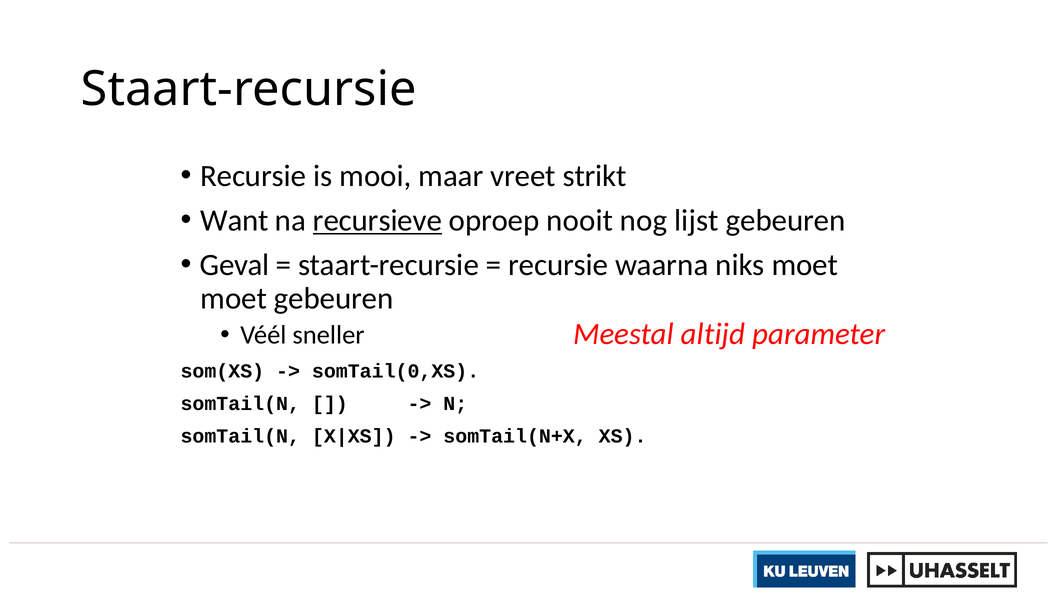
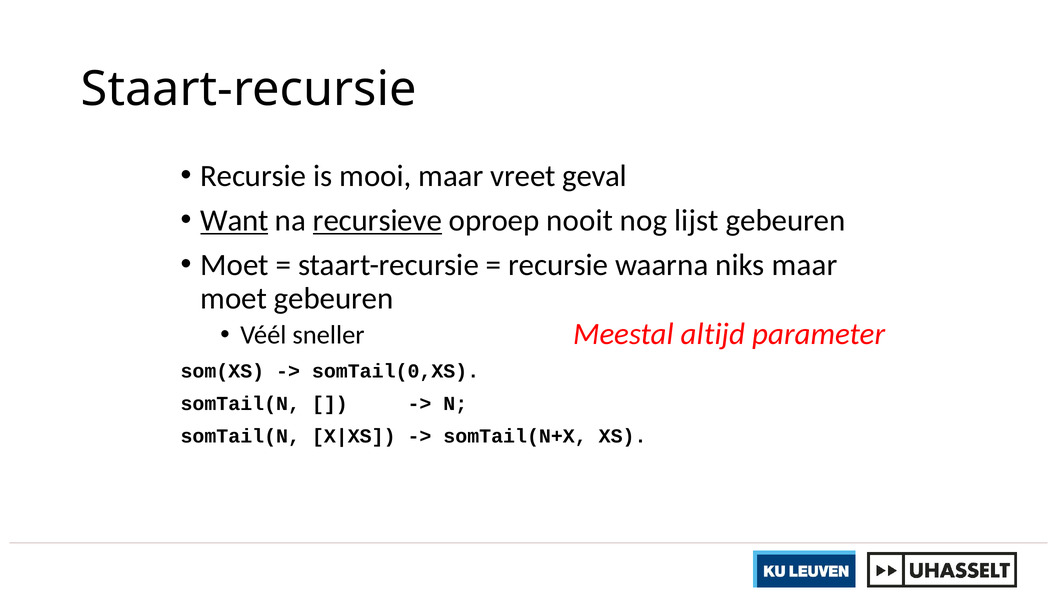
strikt: strikt -> geval
Want underline: none -> present
Geval at (235, 265): Geval -> Moet
niks moet: moet -> maar
